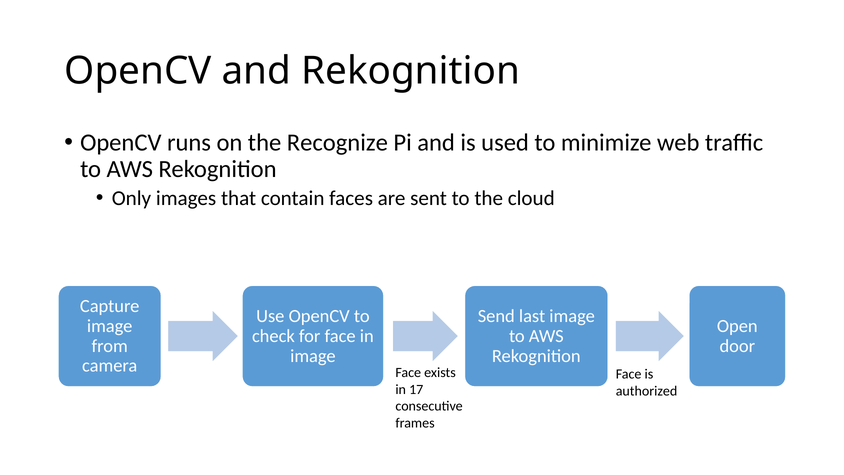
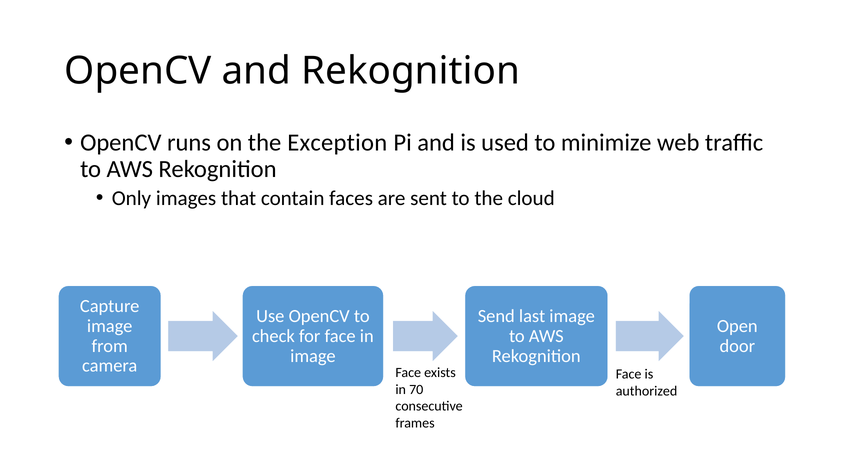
Recognize: Recognize -> Exception
17: 17 -> 70
